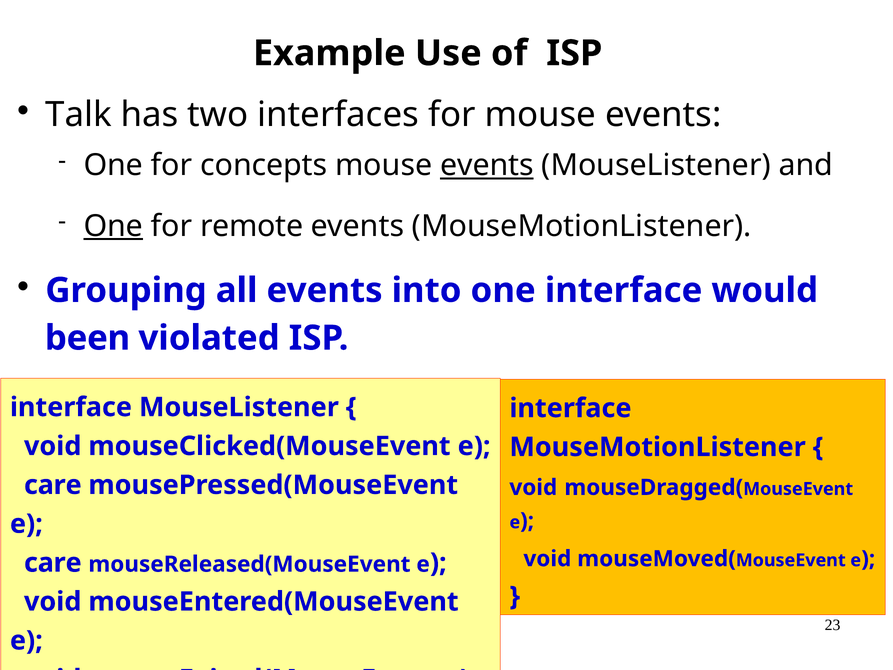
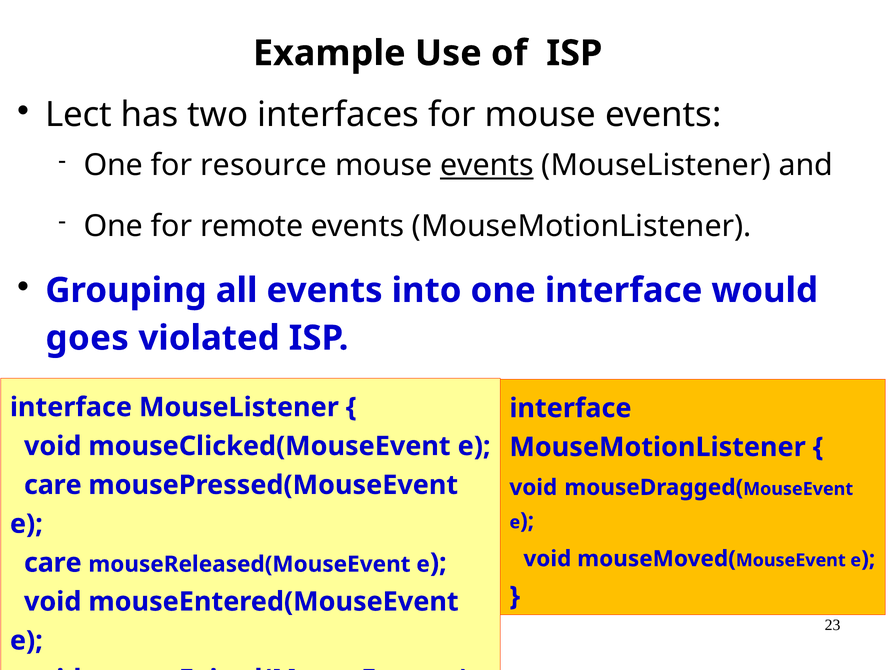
Talk: Talk -> Lect
concepts: concepts -> resource
One at (113, 226) underline: present -> none
been: been -> goes
